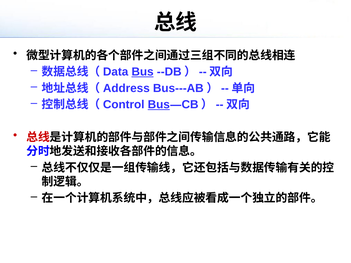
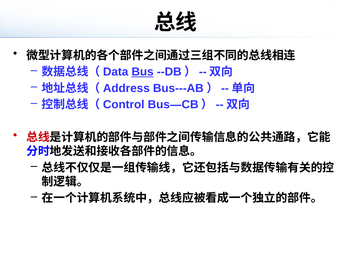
Bus at (159, 105) underline: present -> none
